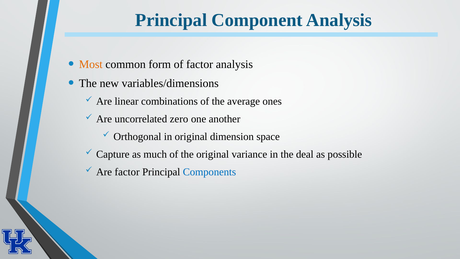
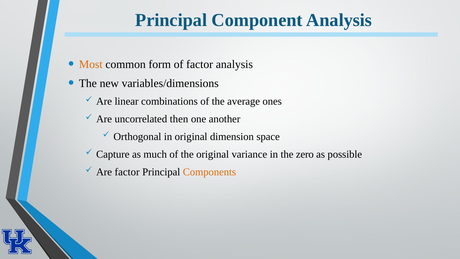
zero: zero -> then
deal: deal -> zero
Components colour: blue -> orange
